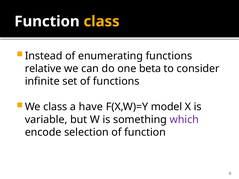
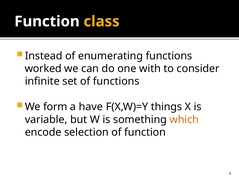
relative: relative -> worked
beta: beta -> with
We class: class -> form
model: model -> things
which colour: purple -> orange
